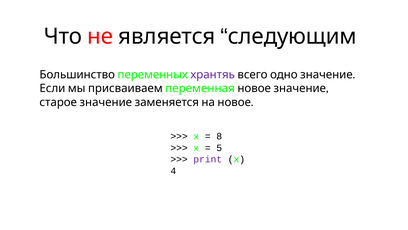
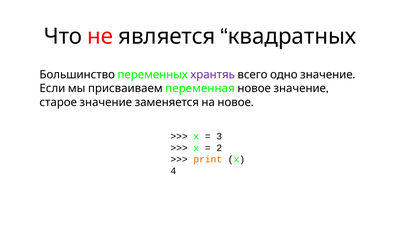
следующим: следующим -> квадратных
8: 8 -> 3
5: 5 -> 2
print colour: purple -> orange
